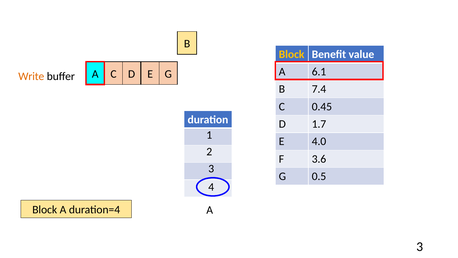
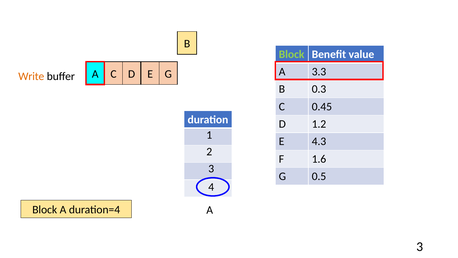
Block at (292, 54) colour: yellow -> light green
6.1: 6.1 -> 3.3
7.4: 7.4 -> 0.3
1.7: 1.7 -> 1.2
4.0: 4.0 -> 4.3
3.6: 3.6 -> 1.6
